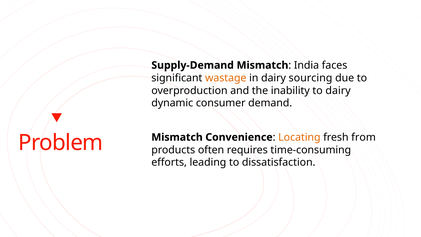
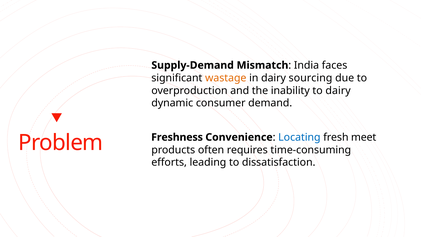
Mismatch at (177, 137): Mismatch -> Freshness
Locating colour: orange -> blue
from: from -> meet
